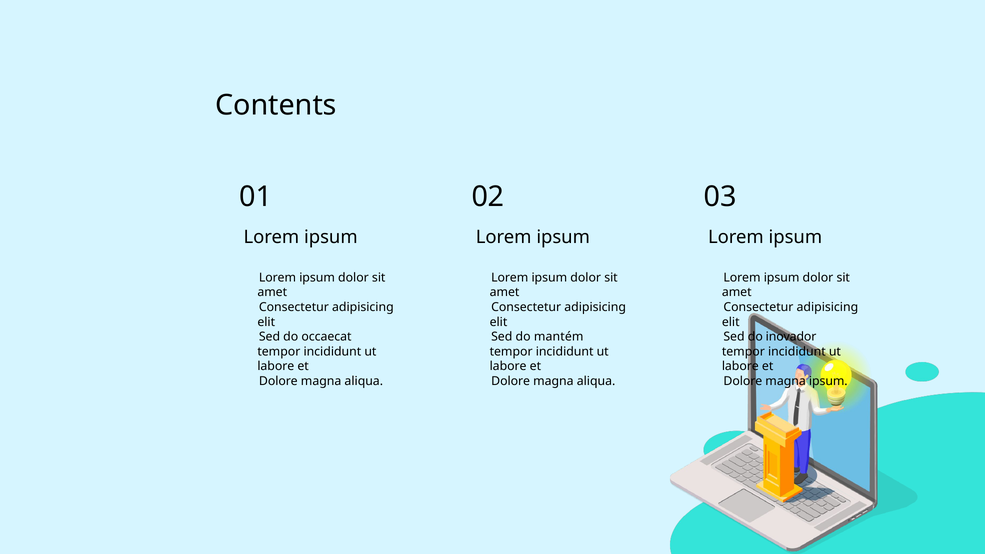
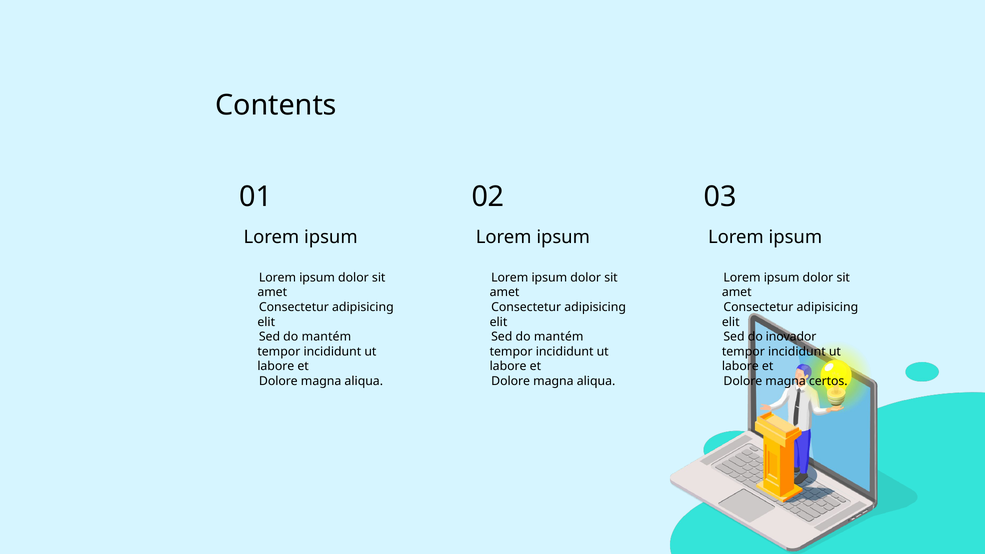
occaecat at (327, 337): occaecat -> mantém
magna ipsum: ipsum -> certos
